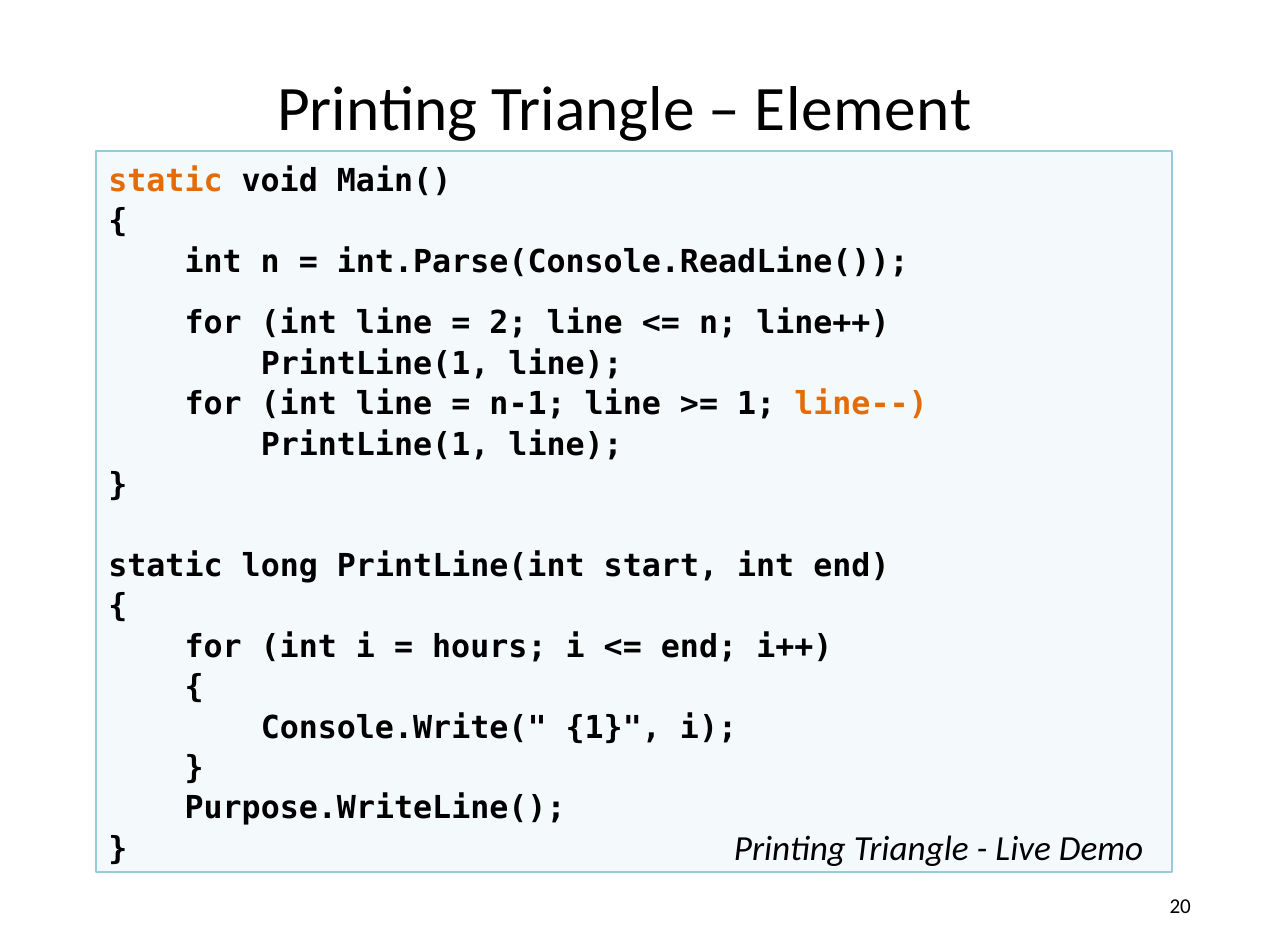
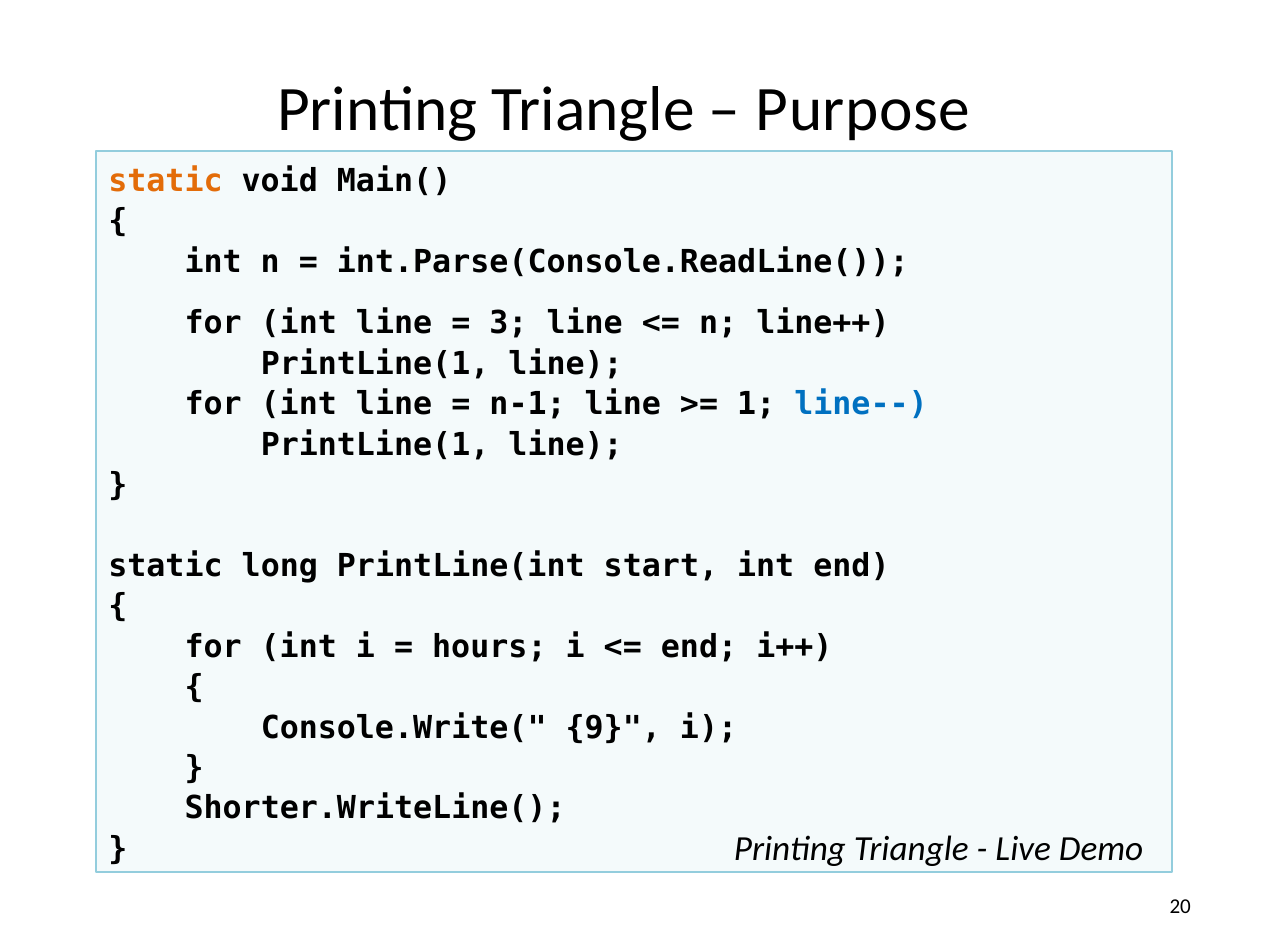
Element: Element -> Purpose
2: 2 -> 3
line-- colour: orange -> blue
Console.Write( 1: 1 -> 9
Purpose.WriteLine(: Purpose.WriteLine( -> Shorter.WriteLine(
